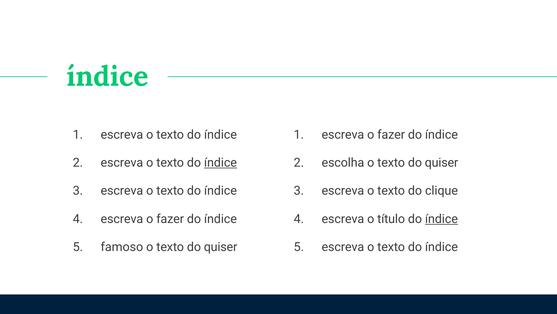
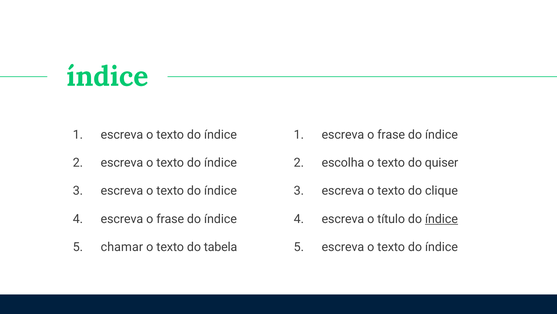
fazer at (391, 134): fazer -> frase
índice at (221, 162) underline: present -> none
fazer at (170, 218): fazer -> frase
famoso: famoso -> chamar
quiser at (221, 247): quiser -> tabela
